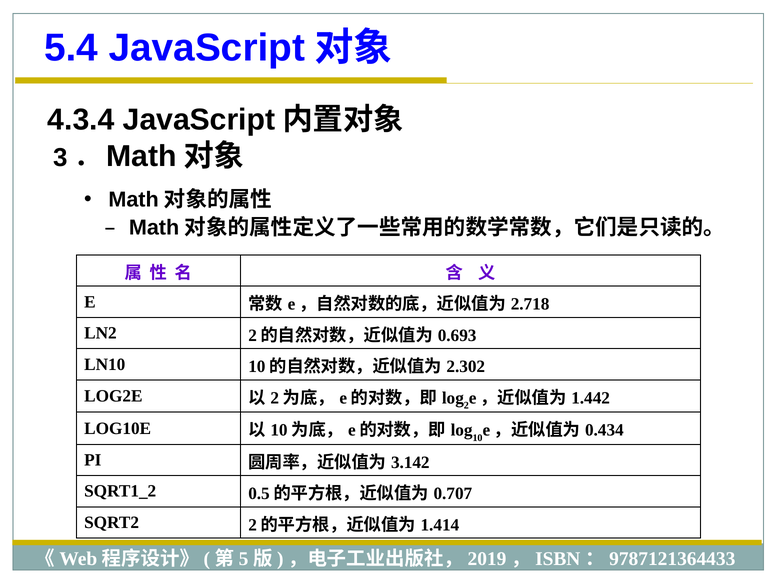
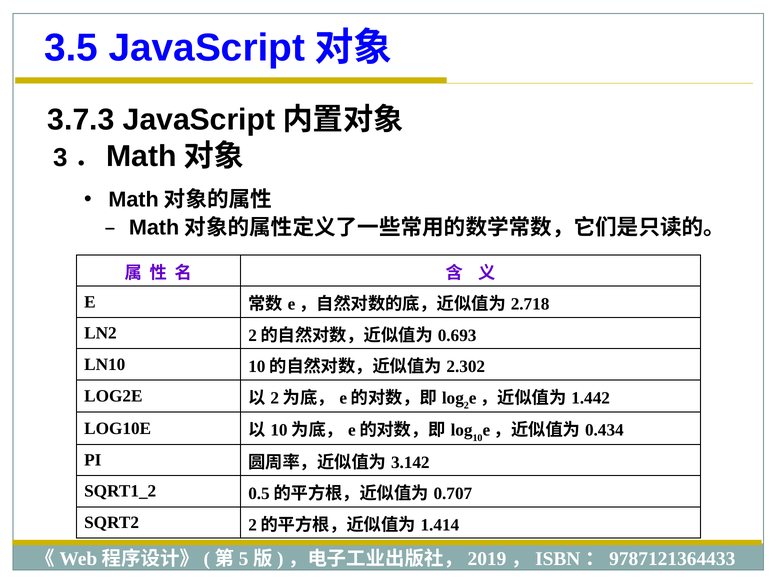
5.4: 5.4 -> 3.5
4.3.4: 4.3.4 -> 3.7.3
